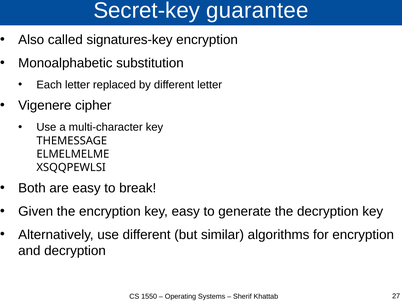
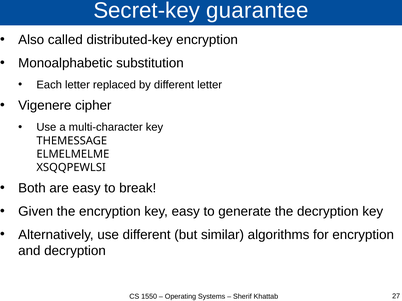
signatures-key: signatures-key -> distributed-key
